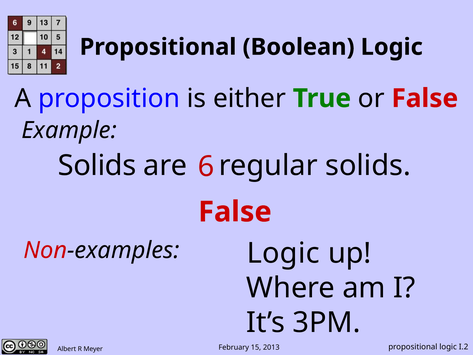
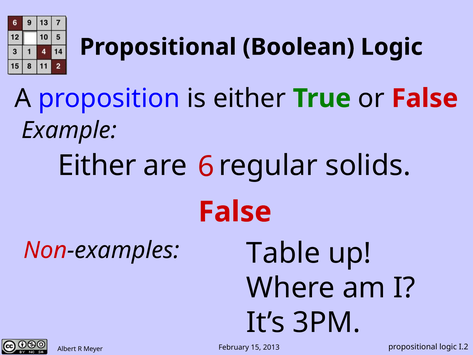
Solids at (97, 165): Solids -> Either
Non-examples Logic: Logic -> Table
